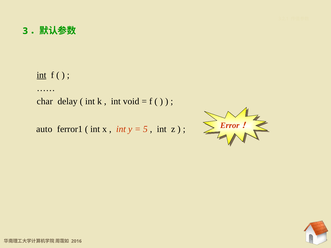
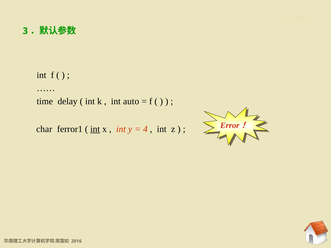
int at (41, 75) underline: present -> none
char: char -> time
void: void -> auto
auto: auto -> char
int at (95, 129) underline: none -> present
5: 5 -> 4
